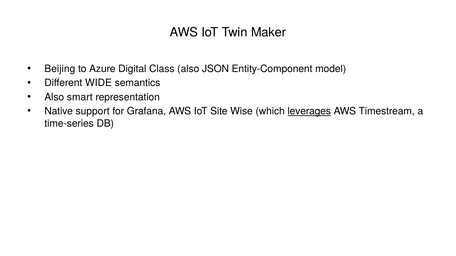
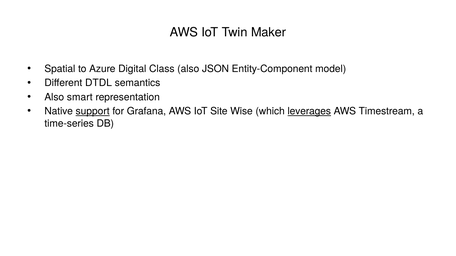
Beijing: Beijing -> Spatial
WIDE: WIDE -> DTDL
support underline: none -> present
